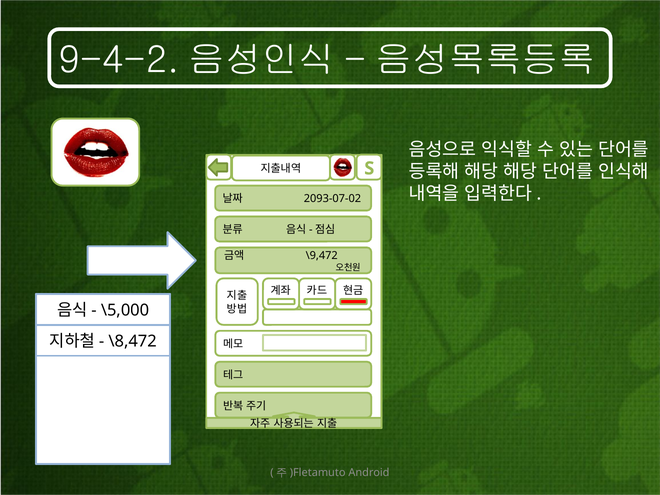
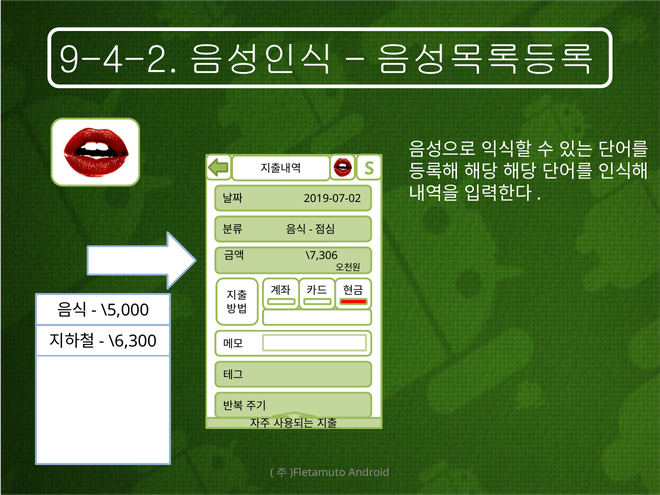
2093-07-02: 2093-07-02 -> 2019-07-02
\9,472: \9,472 -> \7,306
\8,472: \8,472 -> \6,300
